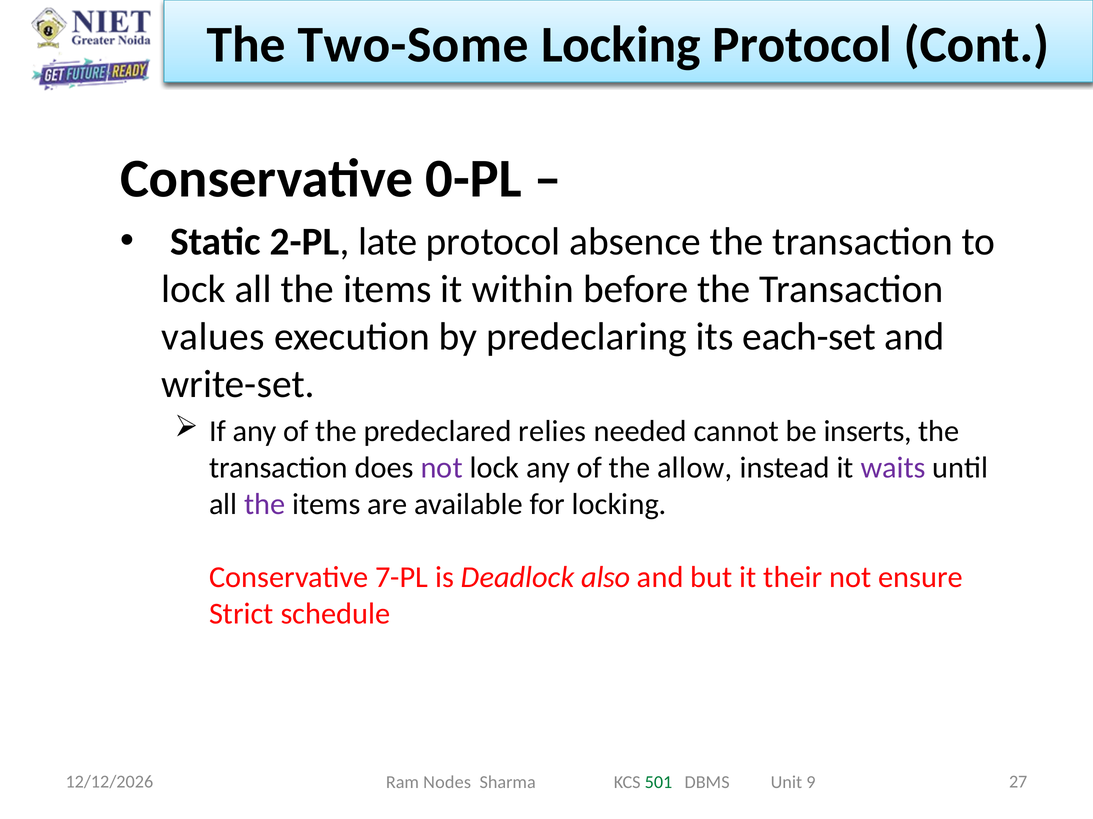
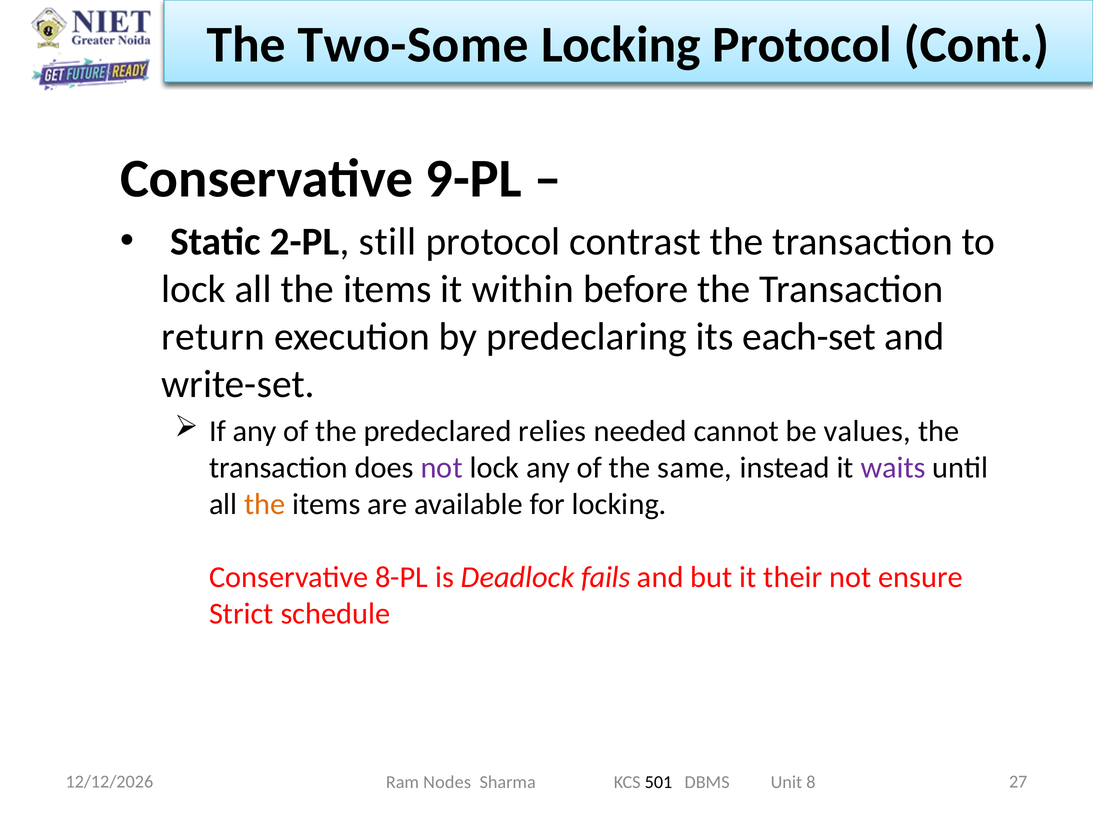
0-PL: 0-PL -> 9-PL
late: late -> still
absence: absence -> contrast
values: values -> return
inserts: inserts -> values
allow: allow -> same
the at (265, 505) colour: purple -> orange
7-PL: 7-PL -> 8-PL
also: also -> fails
501 colour: green -> black
9: 9 -> 8
